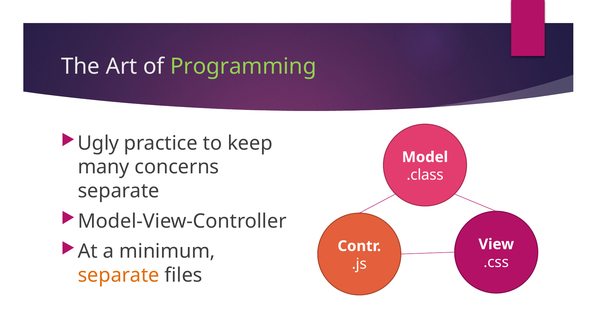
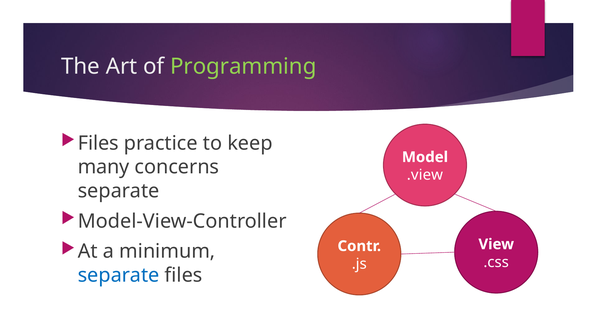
Ugly at (98, 143): Ugly -> Files
.class: .class -> .view
separate at (119, 275) colour: orange -> blue
